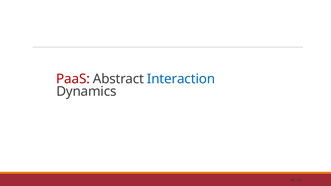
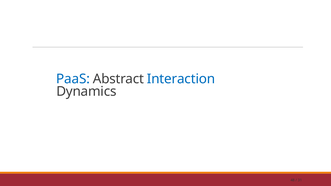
PaaS colour: red -> blue
